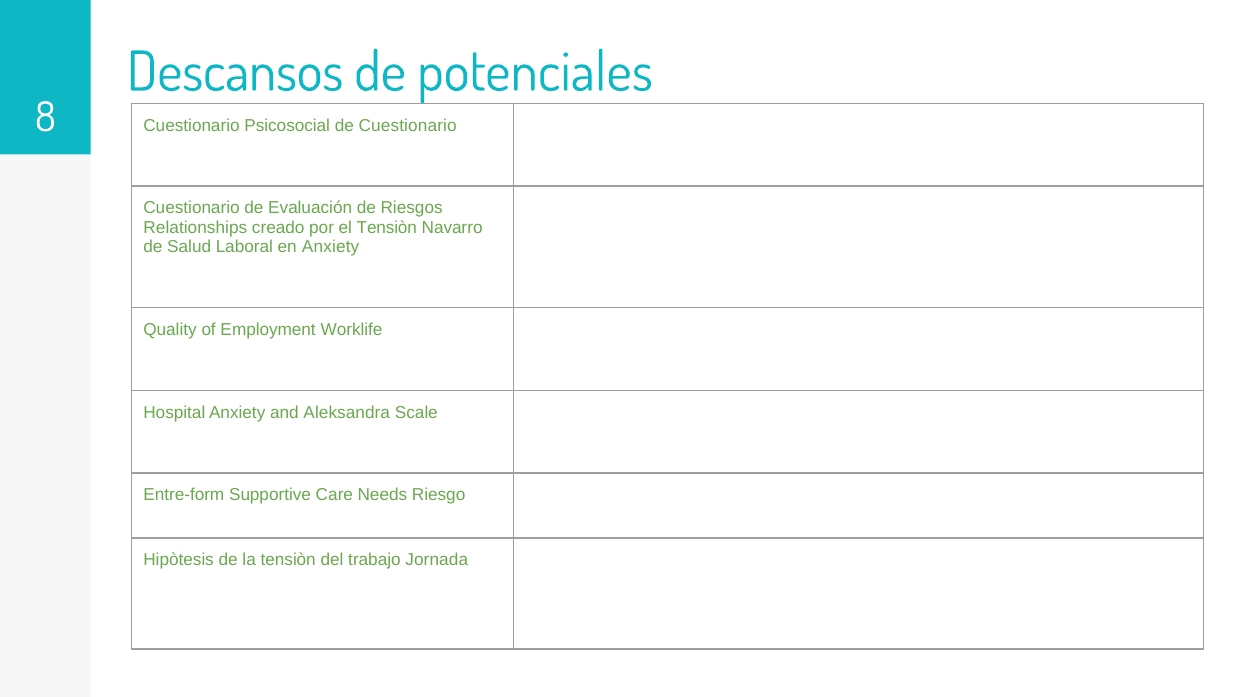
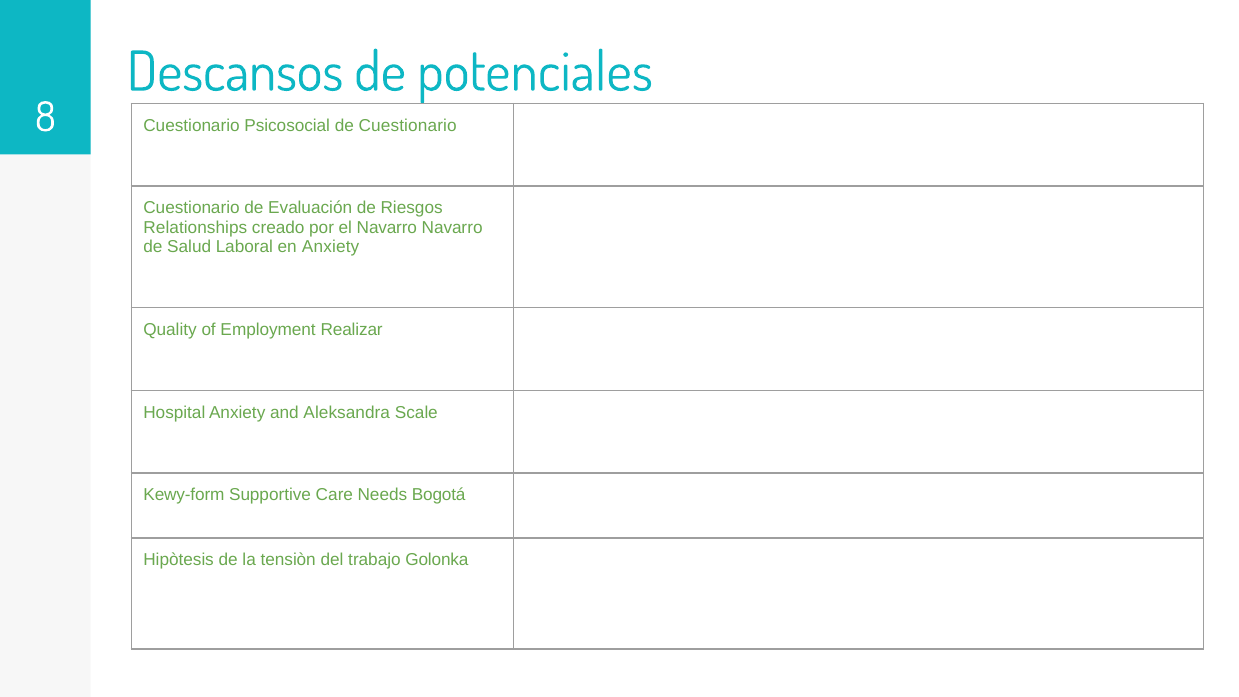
el Tensiòn: Tensiòn -> Navarro
Worklife: Worklife -> Realizar
Entre-form: Entre-form -> Kewy-form
Riesgo: Riesgo -> Bogotá
Jornada: Jornada -> Golonka
